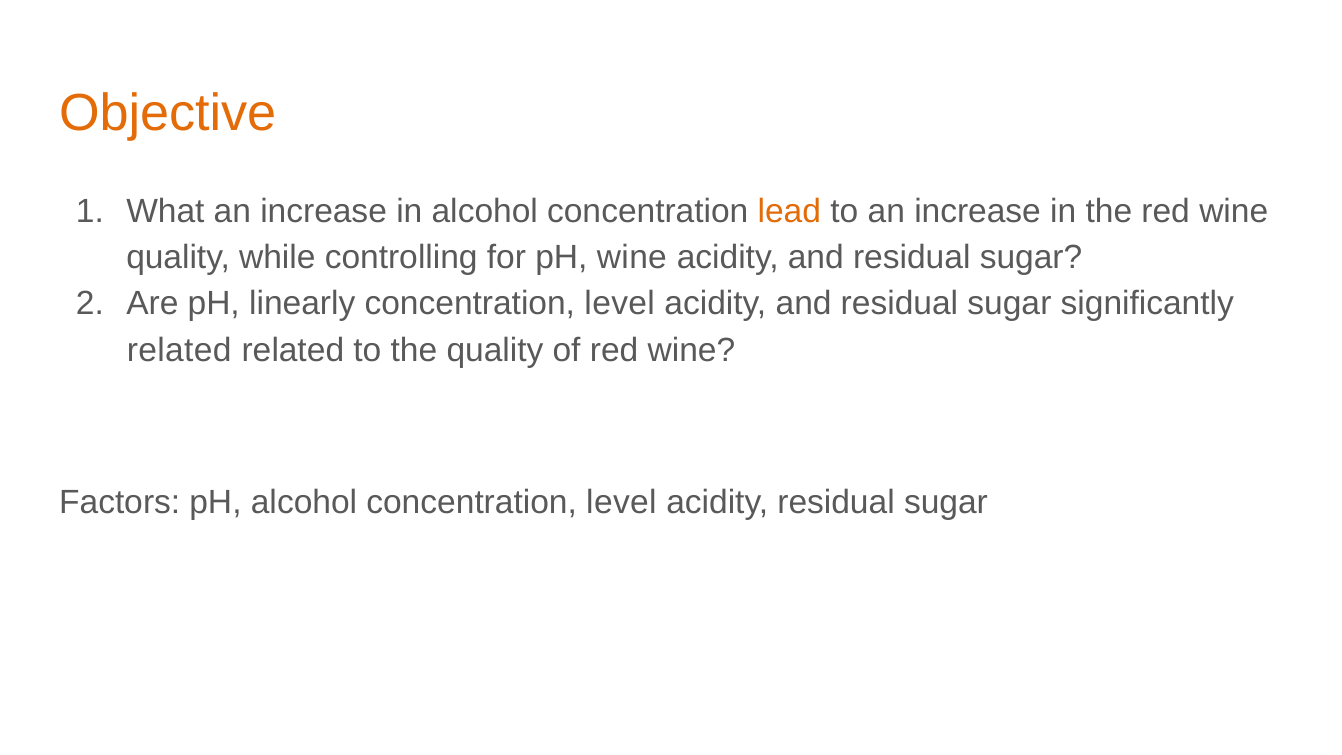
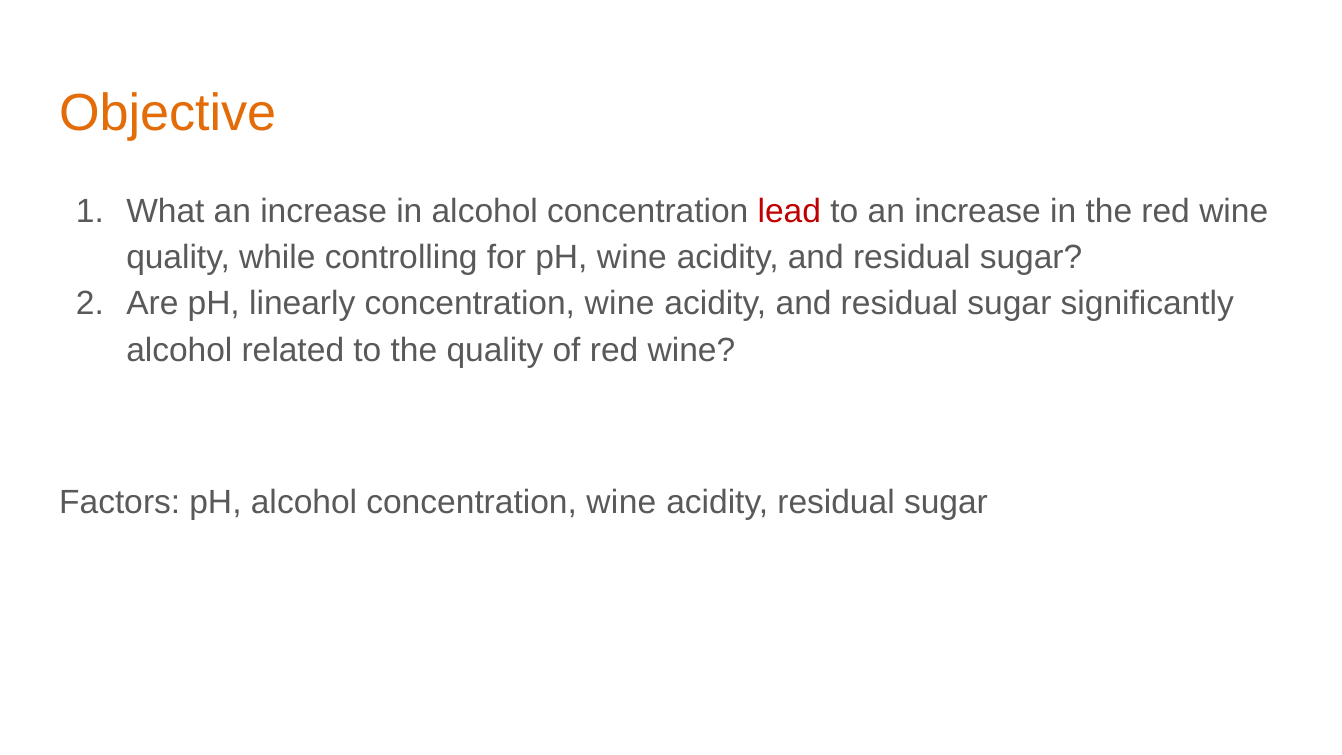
lead colour: orange -> red
level at (620, 304): level -> wine
related at (179, 350): related -> alcohol
alcohol concentration level: level -> wine
